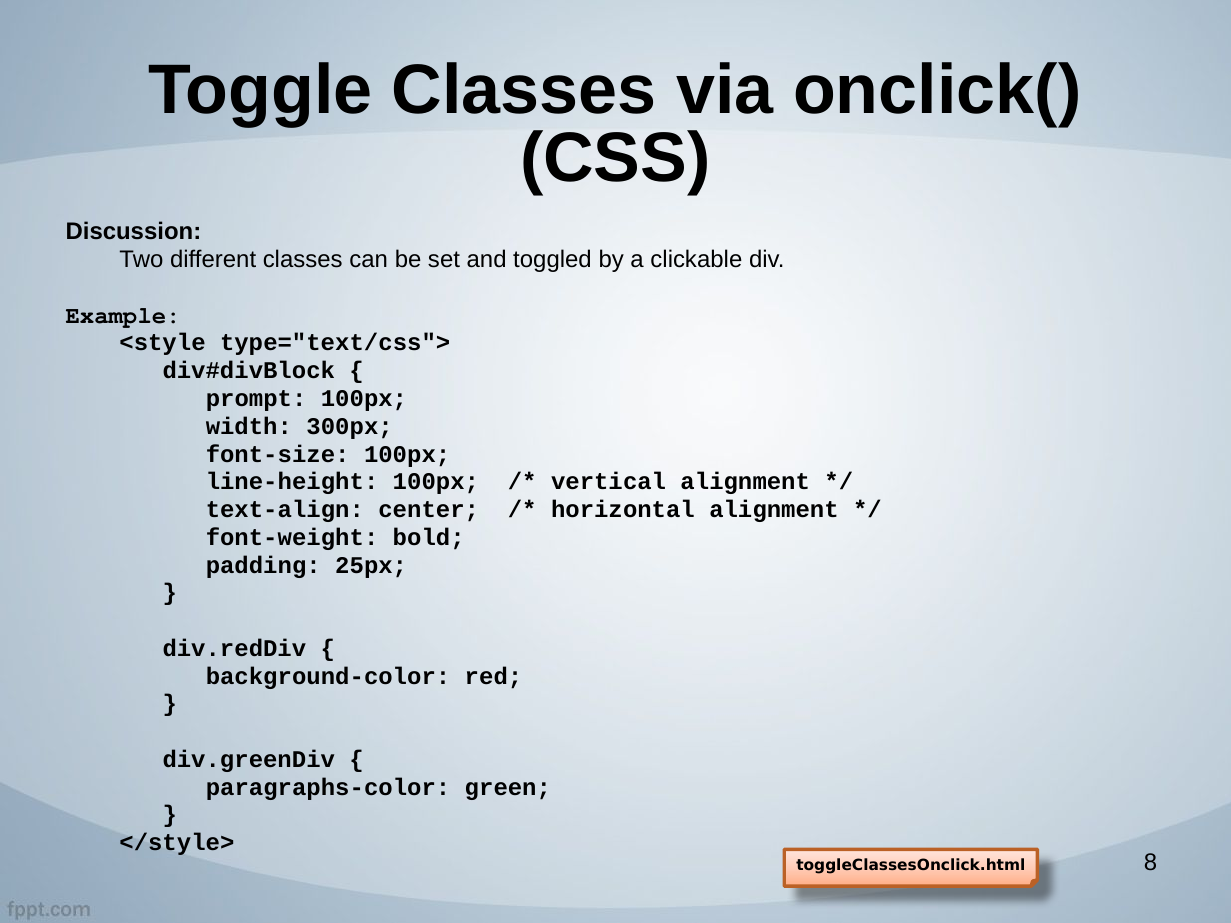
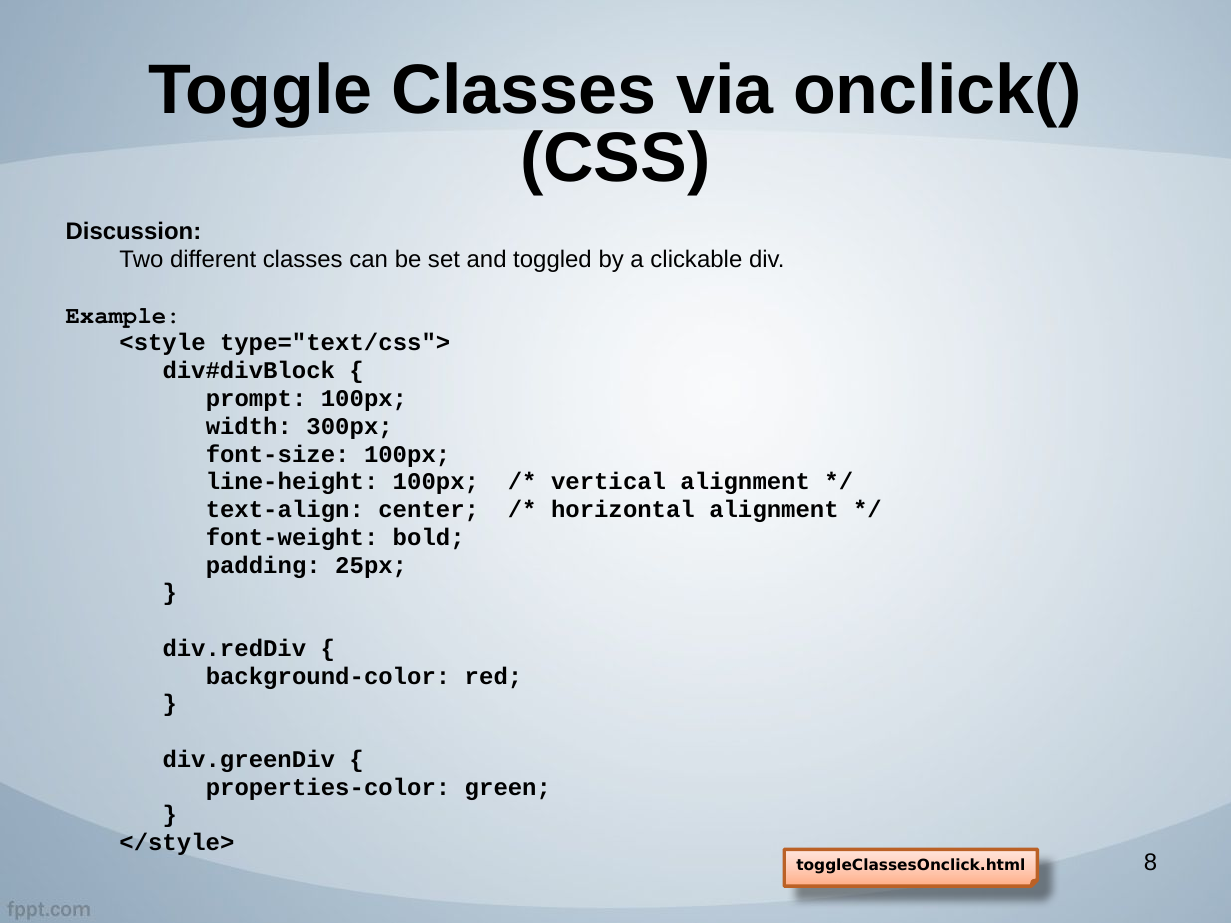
paragraphs-color: paragraphs-color -> properties-color
